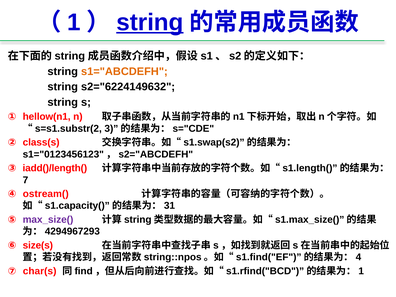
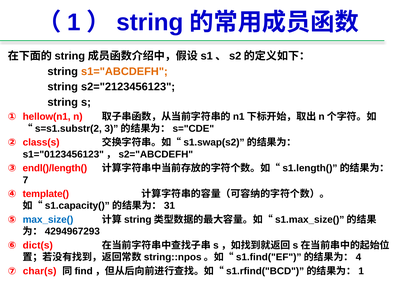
string at (150, 22) underline: present -> none
s2="6224149632: s2="6224149632 -> s2="2123456123
iadd()/length(: iadd()/length( -> endl()/length(
ostream(: ostream( -> template(
max_size( colour: purple -> blue
size(s: size(s -> dict(s
